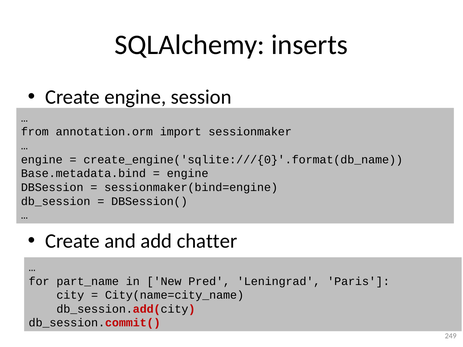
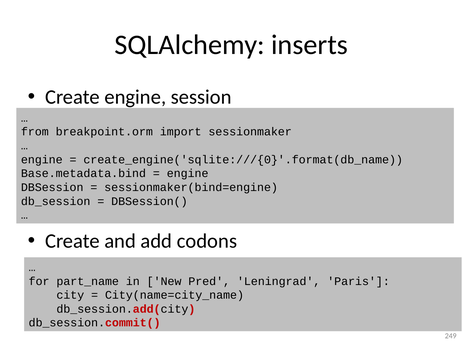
annotation.orm: annotation.orm -> breakpoint.orm
chatter: chatter -> codons
